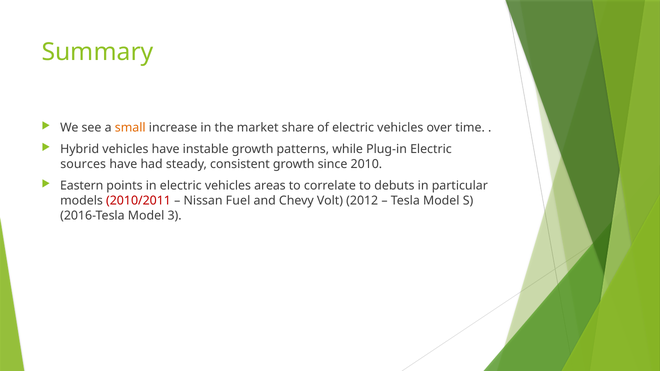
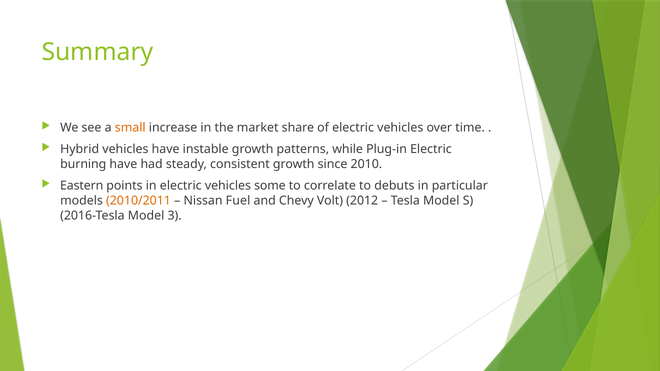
sources: sources -> burning
areas: areas -> some
2010/2011 colour: red -> orange
